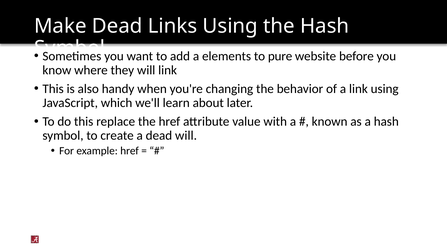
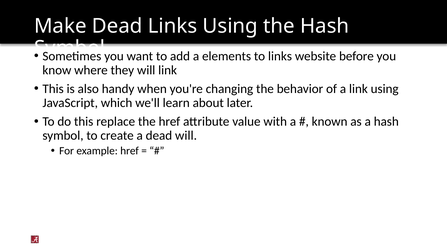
to pure: pure -> links
